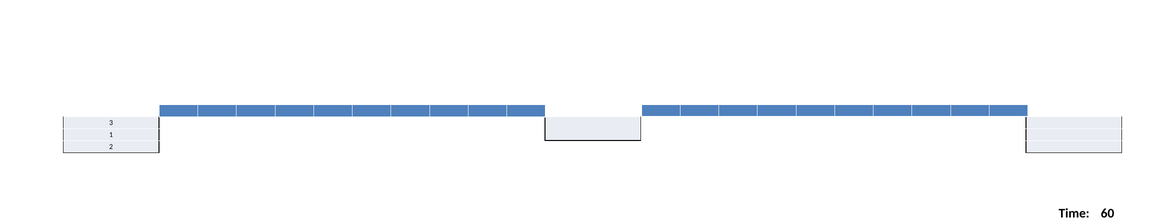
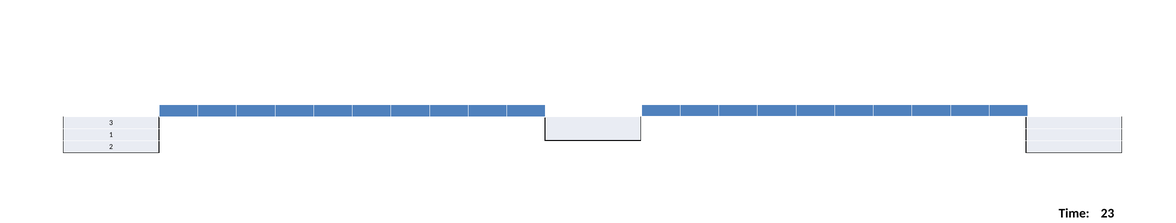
60: 60 -> 23
